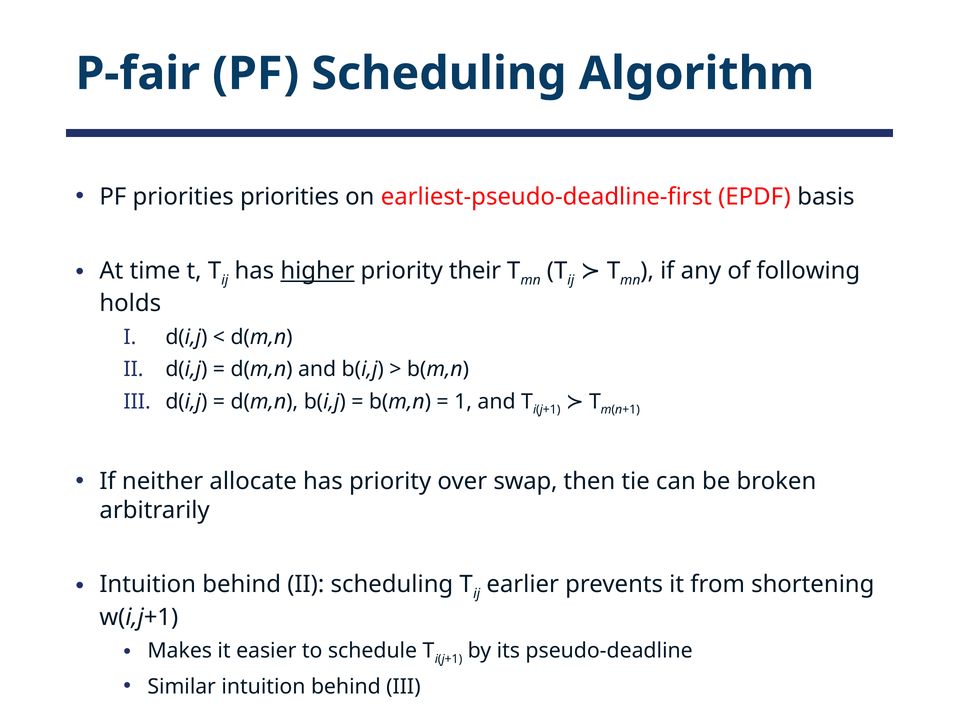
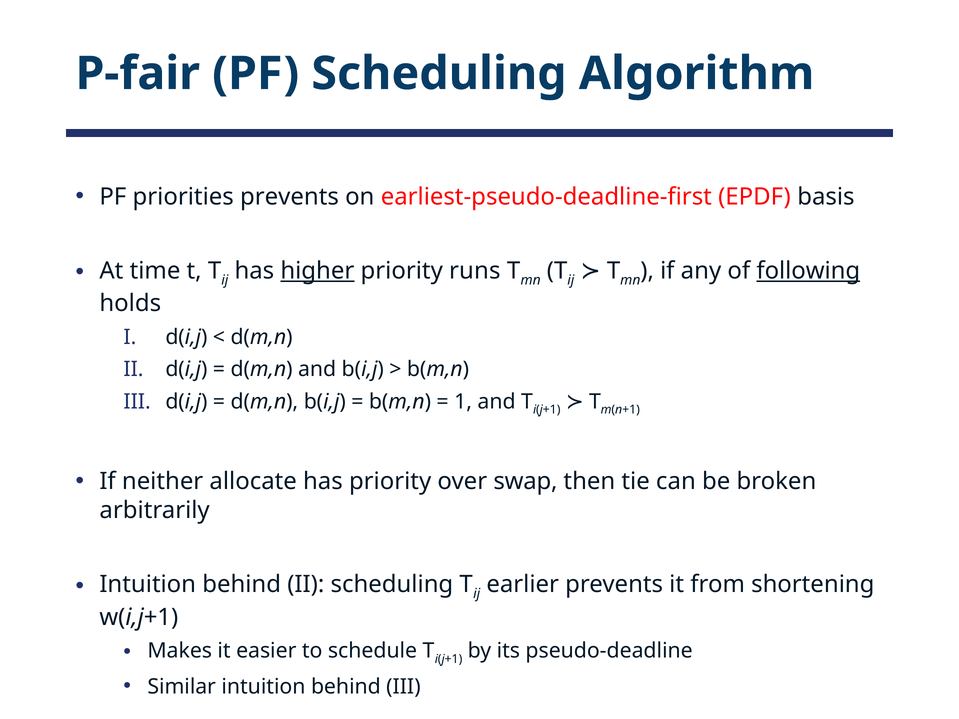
priorities priorities: priorities -> prevents
their: their -> runs
following underline: none -> present
